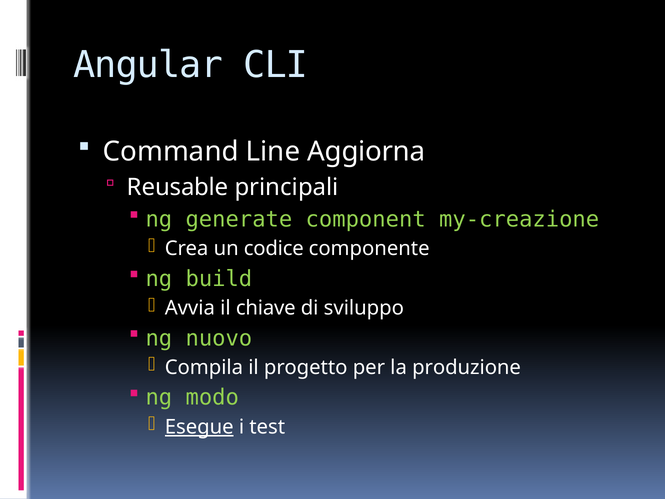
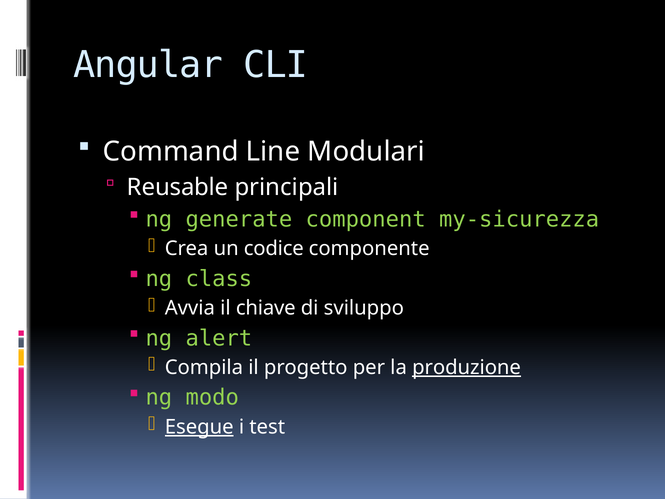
Aggiorna: Aggiorna -> Modulari
my-creazione: my-creazione -> my-sicurezza
build: build -> class
nuovo: nuovo -> alert
produzione underline: none -> present
